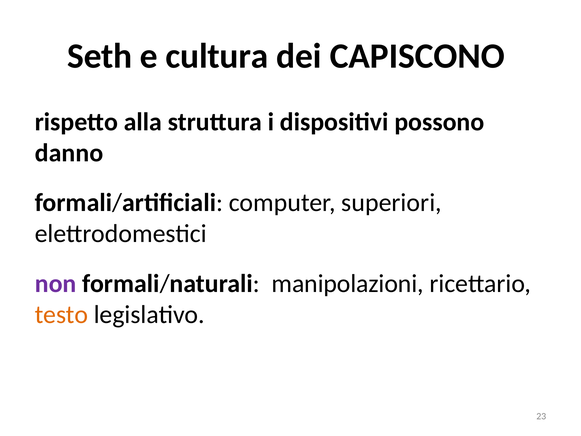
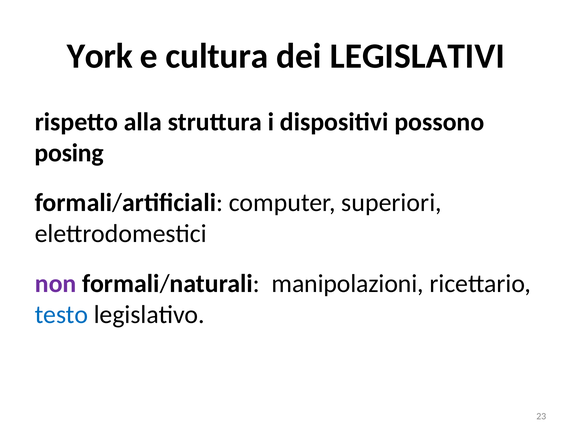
Seth: Seth -> York
CAPISCONO: CAPISCONO -> LEGISLATIVI
danno: danno -> posing
testo colour: orange -> blue
